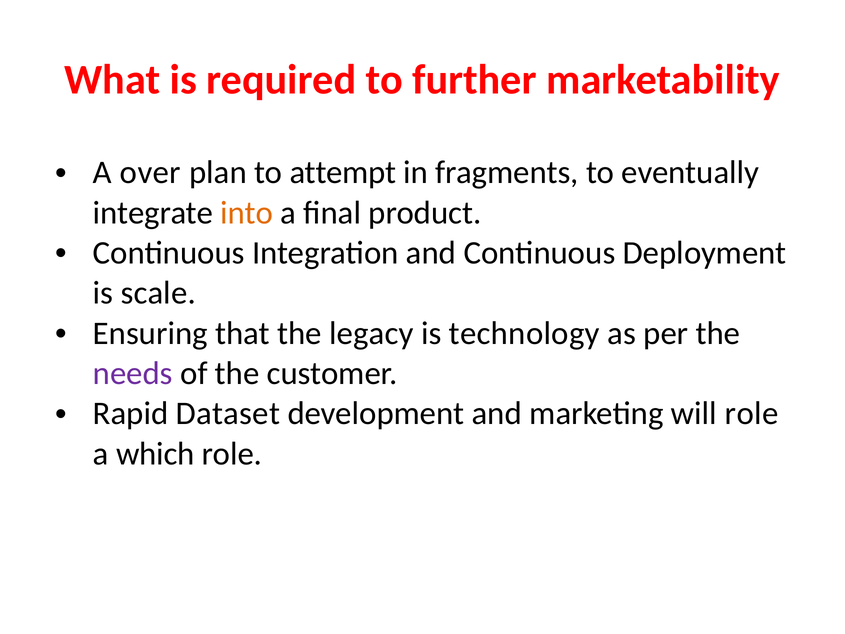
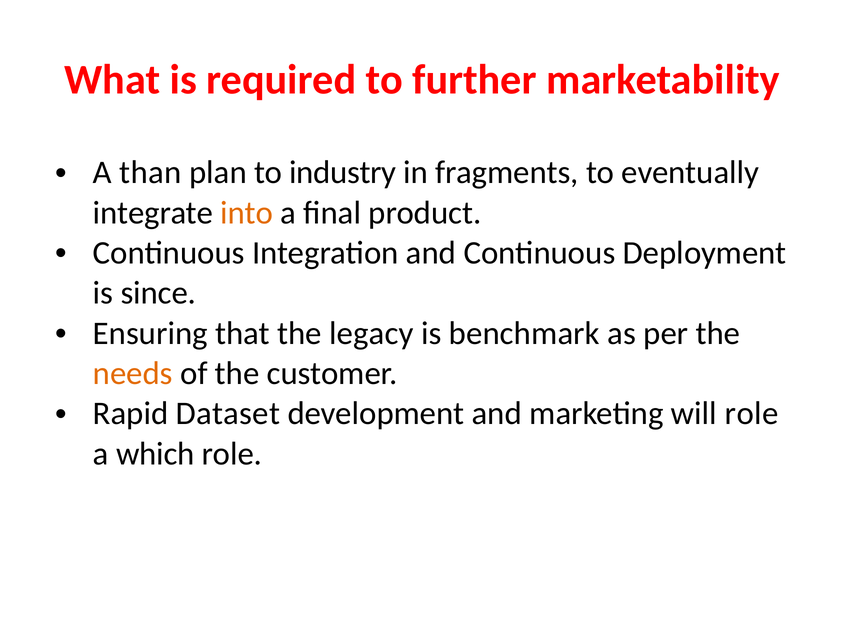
over: over -> than
attempt: attempt -> industry
scale: scale -> since
technology: technology -> benchmark
needs colour: purple -> orange
